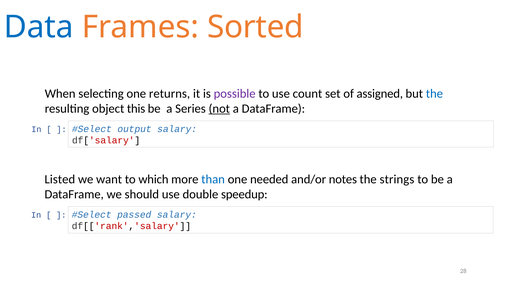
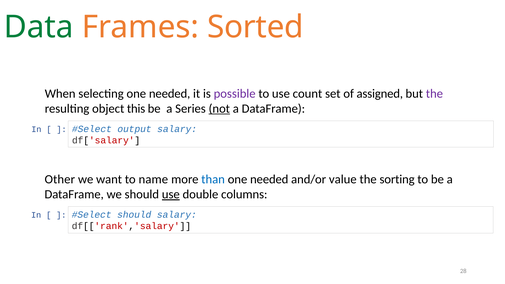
Data colour: blue -> green
selecting one returns: returns -> needed
the at (434, 94) colour: blue -> purple
Listed: Listed -> Other
which: which -> name
notes: notes -> value
strings: strings -> sorting
use at (171, 194) underline: none -> present
speedup: speedup -> columns
passed at (134, 215): passed -> should
